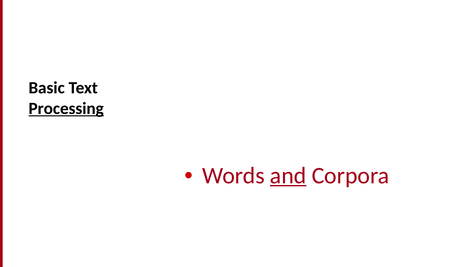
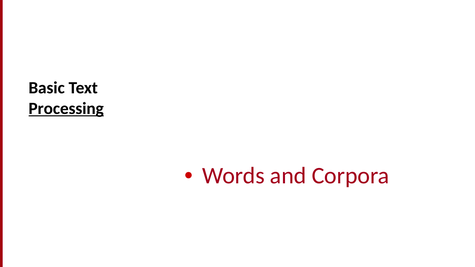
and underline: present -> none
